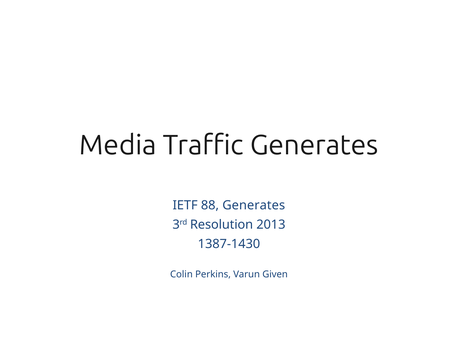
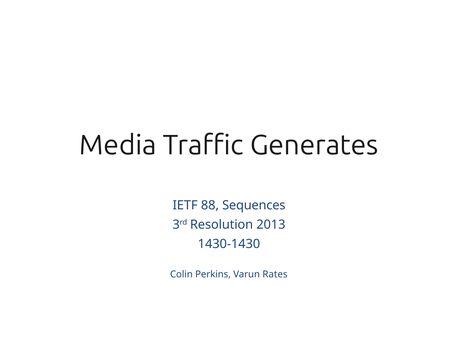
88 Generates: Generates -> Sequences
1387-1430: 1387-1430 -> 1430-1430
Given: Given -> Rates
